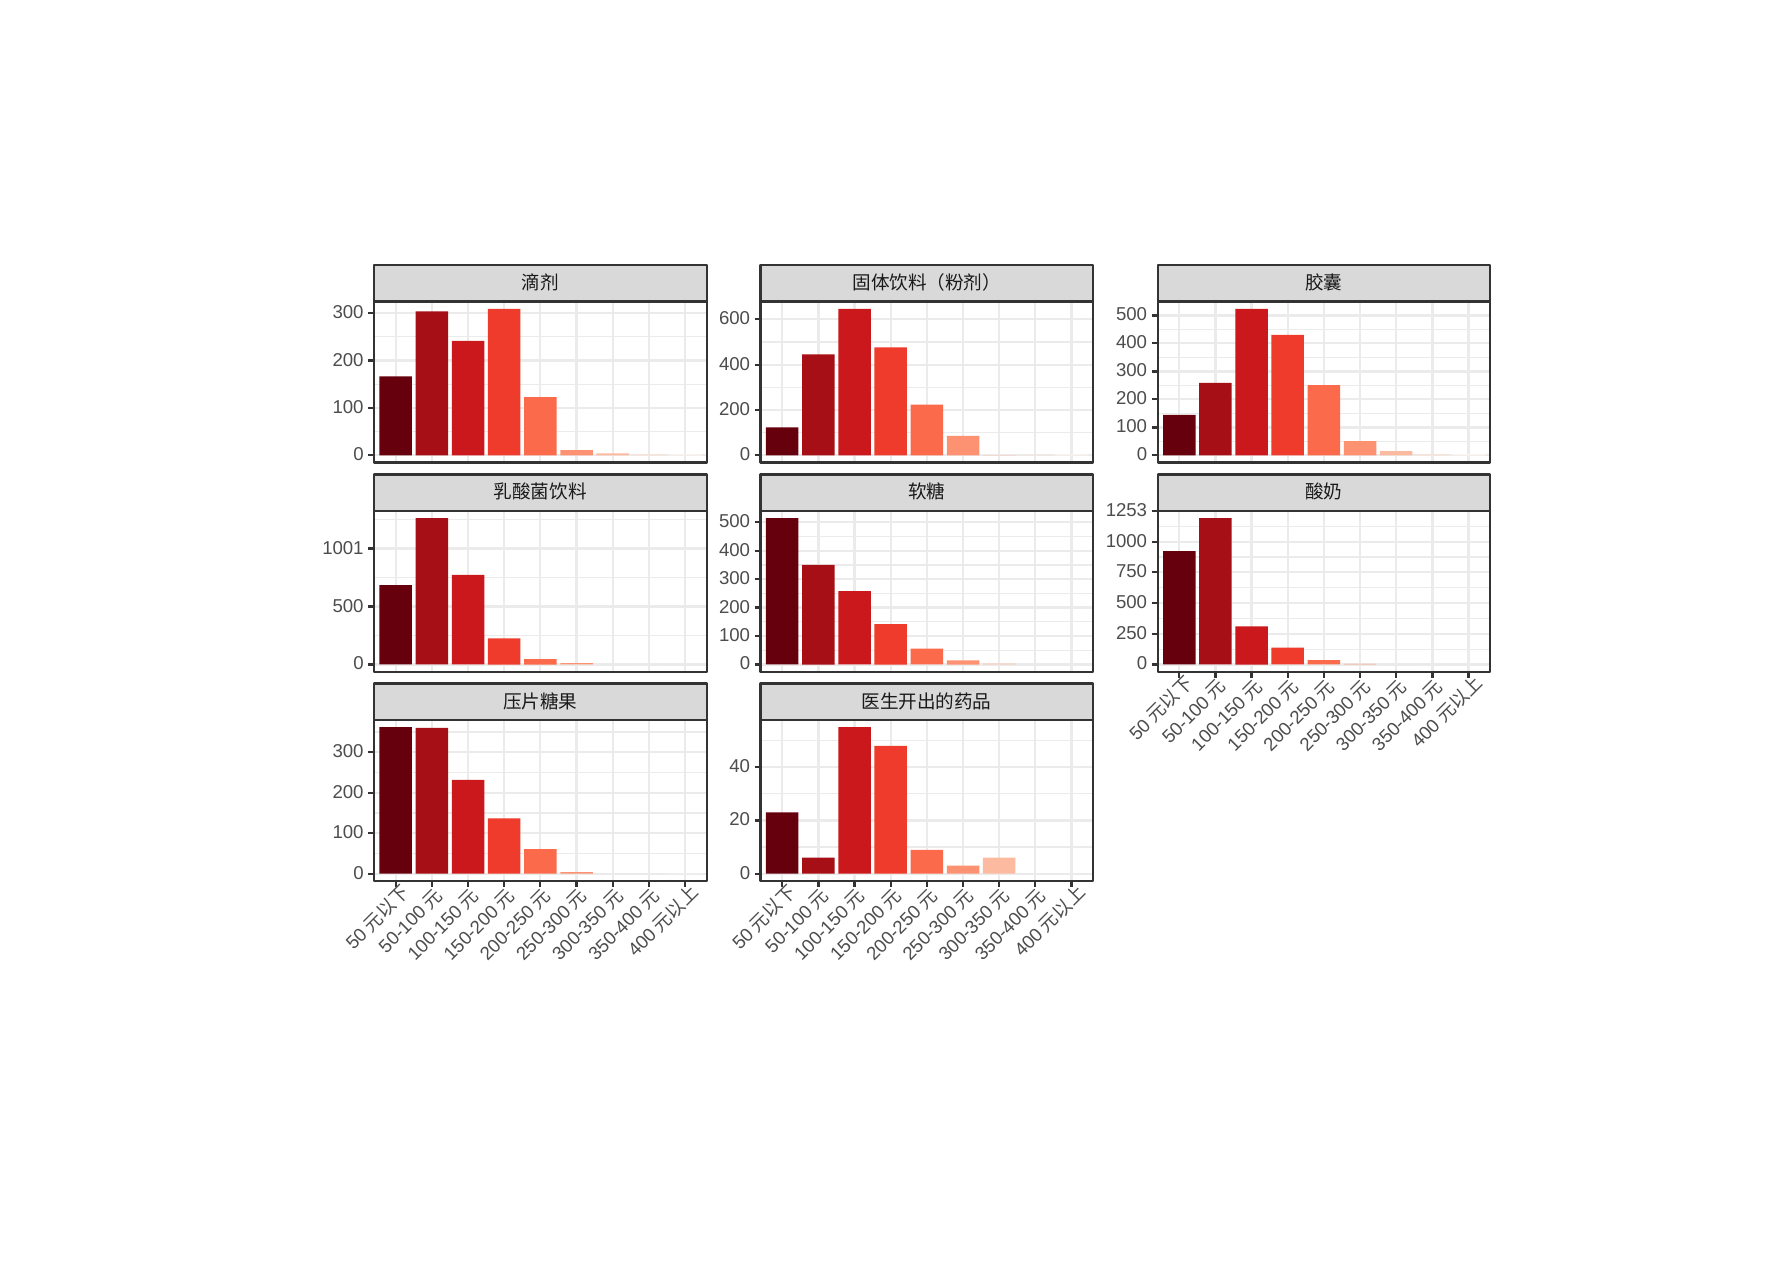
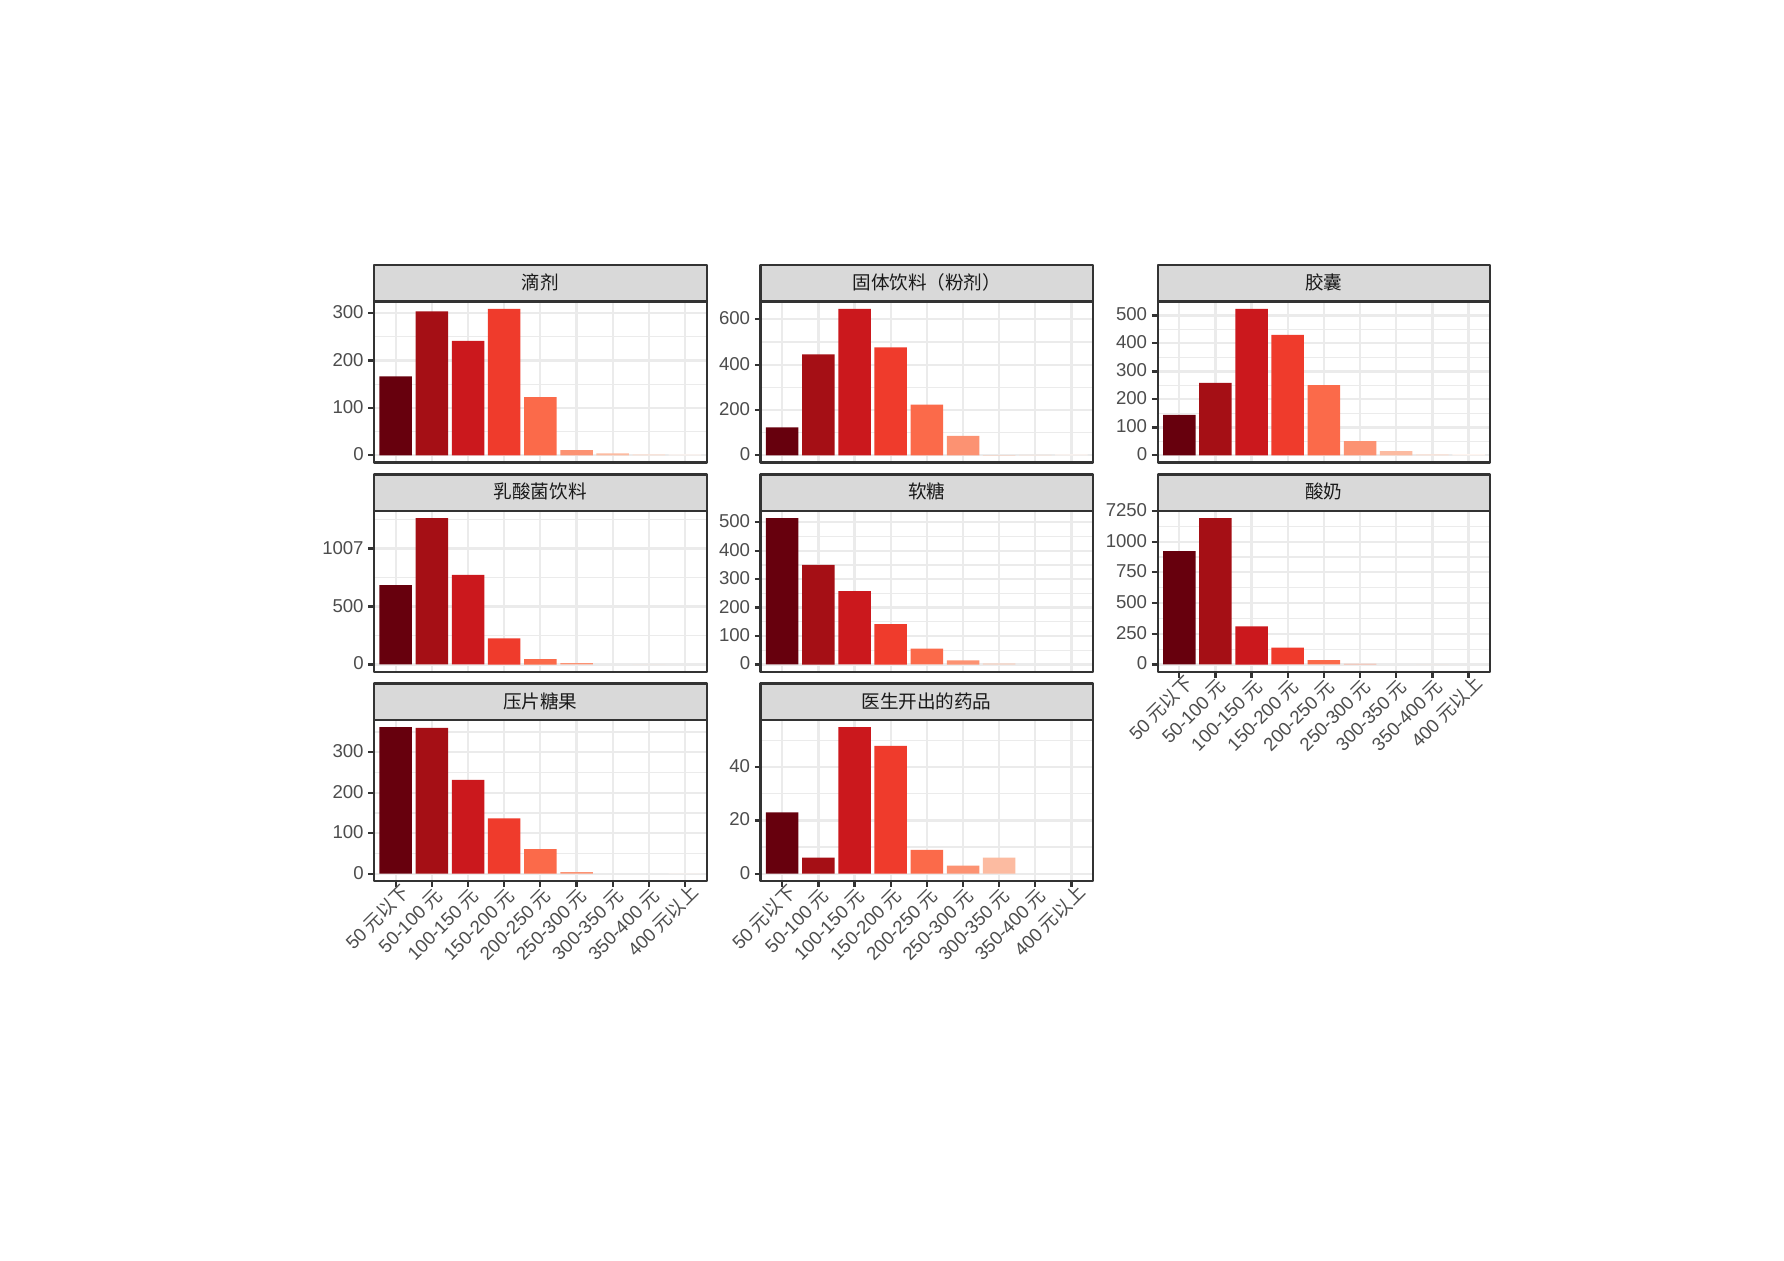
1253: 1253 -> 7250
1001: 1001 -> 1007
